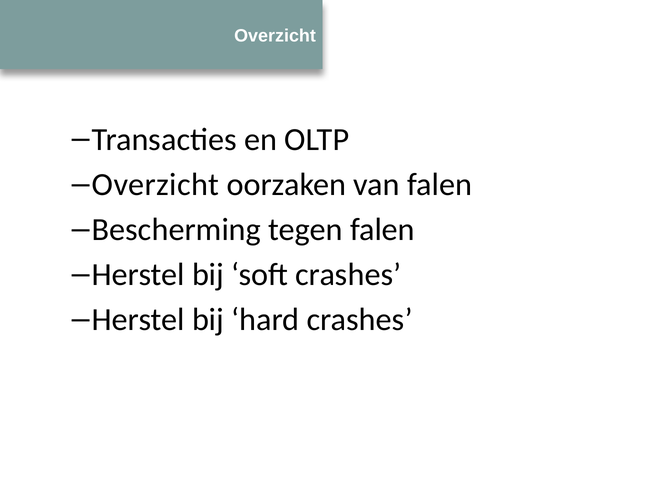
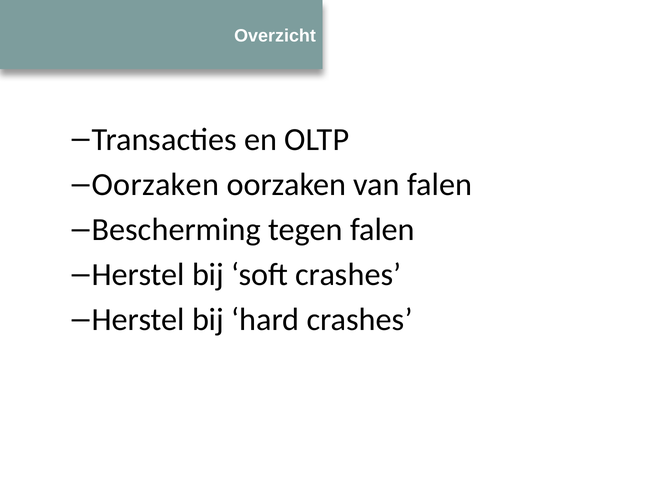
Overzicht at (155, 185): Overzicht -> Oorzaken
